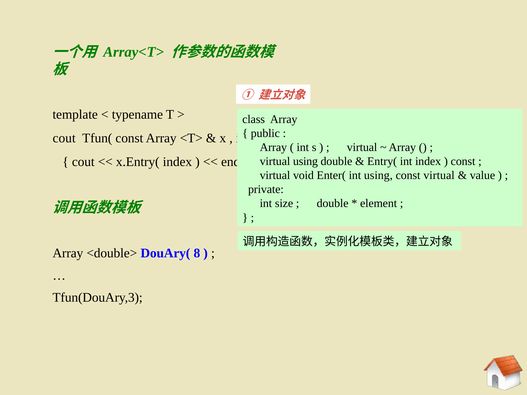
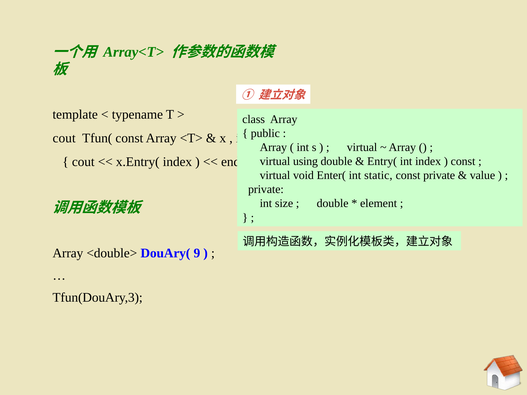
int using: using -> static
const virtual: virtual -> private
8: 8 -> 9
